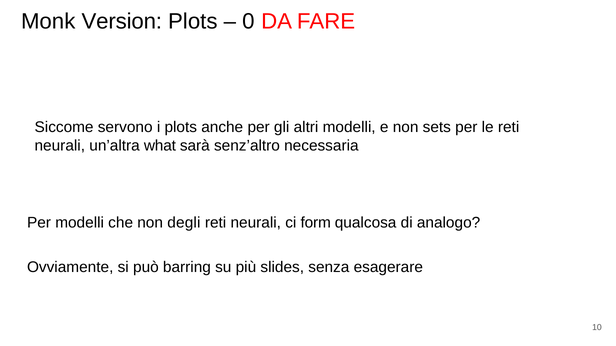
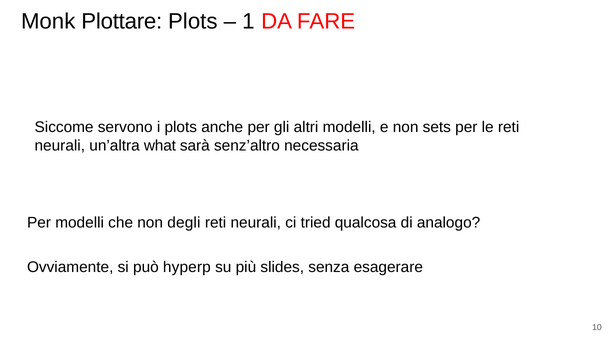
Version: Version -> Plottare
0: 0 -> 1
form: form -> tried
barring: barring -> hyperp
